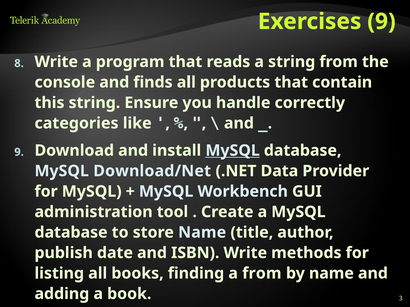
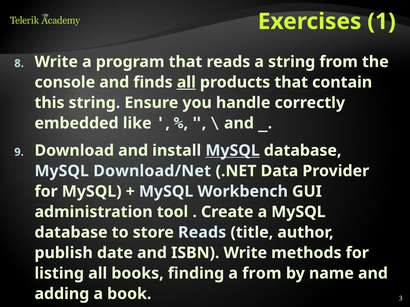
Exercises 9: 9 -> 1
all at (186, 82) underline: none -> present
categories at (77, 123): categories -> embedded
store Name: Name -> Reads
